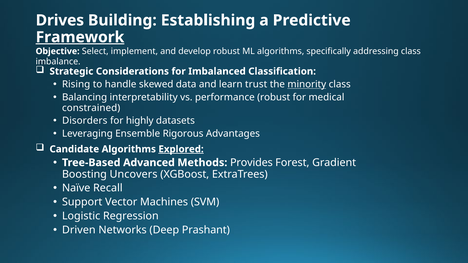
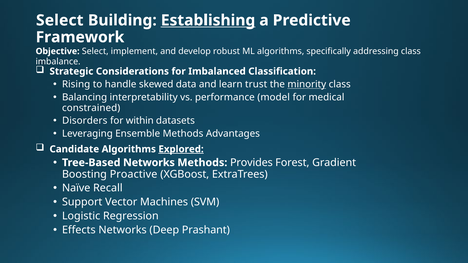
Drives at (60, 20): Drives -> Select
Establishing underline: none -> present
Framework underline: present -> none
performance robust: robust -> model
highly: highly -> within
Ensemble Rigorous: Rigorous -> Methods
Tree-Based Advanced: Advanced -> Networks
Uncovers: Uncovers -> Proactive
Driven: Driven -> Effects
